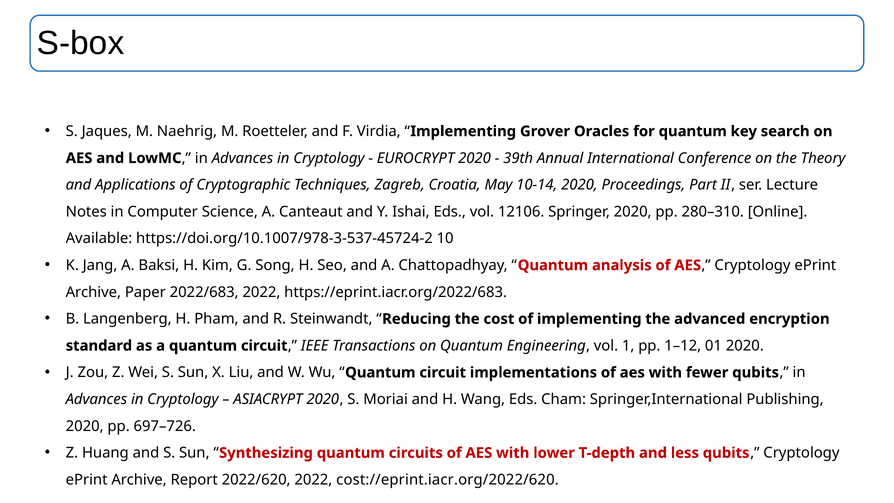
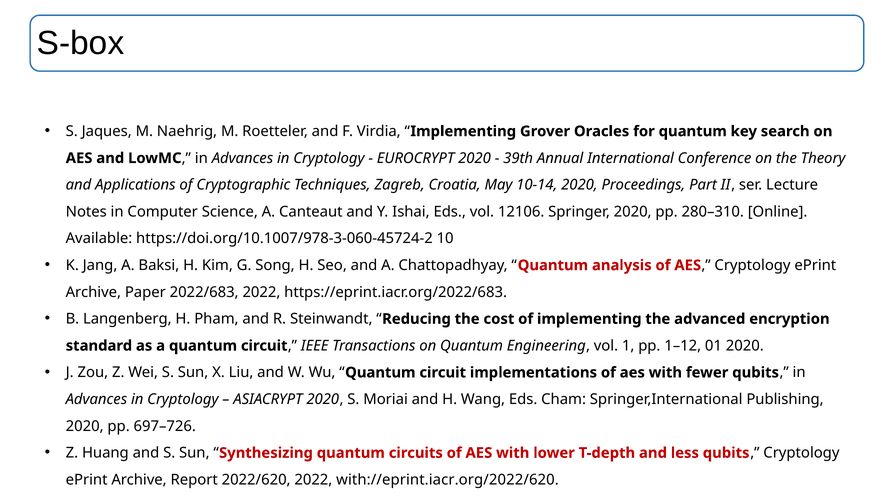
https://doi.org/10.1007/978-3-537-45724-2: https://doi.org/10.1007/978-3-537-45724-2 -> https://doi.org/10.1007/978-3-060-45724-2
cost://eprint.iacr.org/2022/620: cost://eprint.iacr.org/2022/620 -> with://eprint.iacr.org/2022/620
